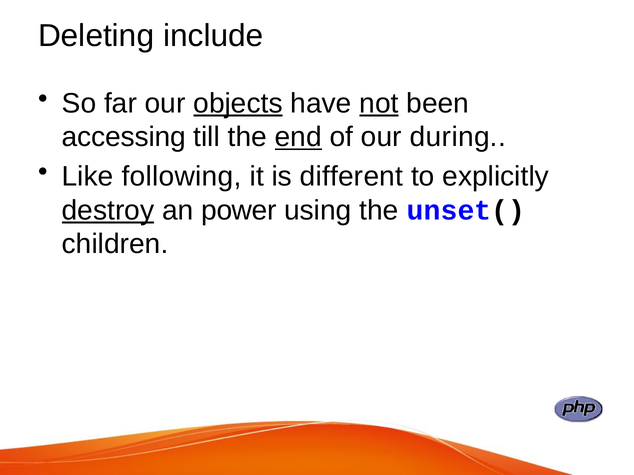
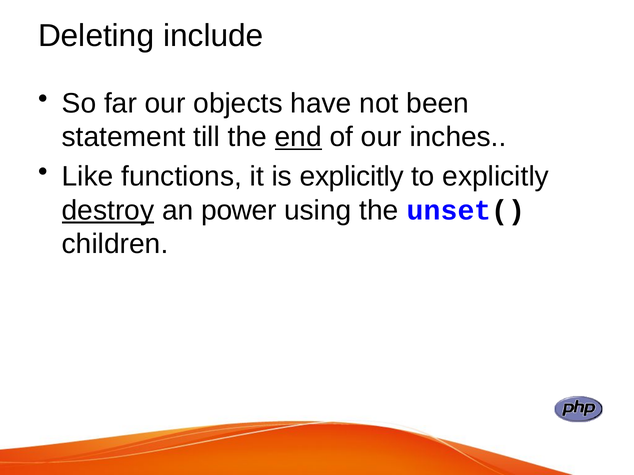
objects underline: present -> none
not underline: present -> none
accessing: accessing -> statement
during: during -> inches
following: following -> functions
is different: different -> explicitly
